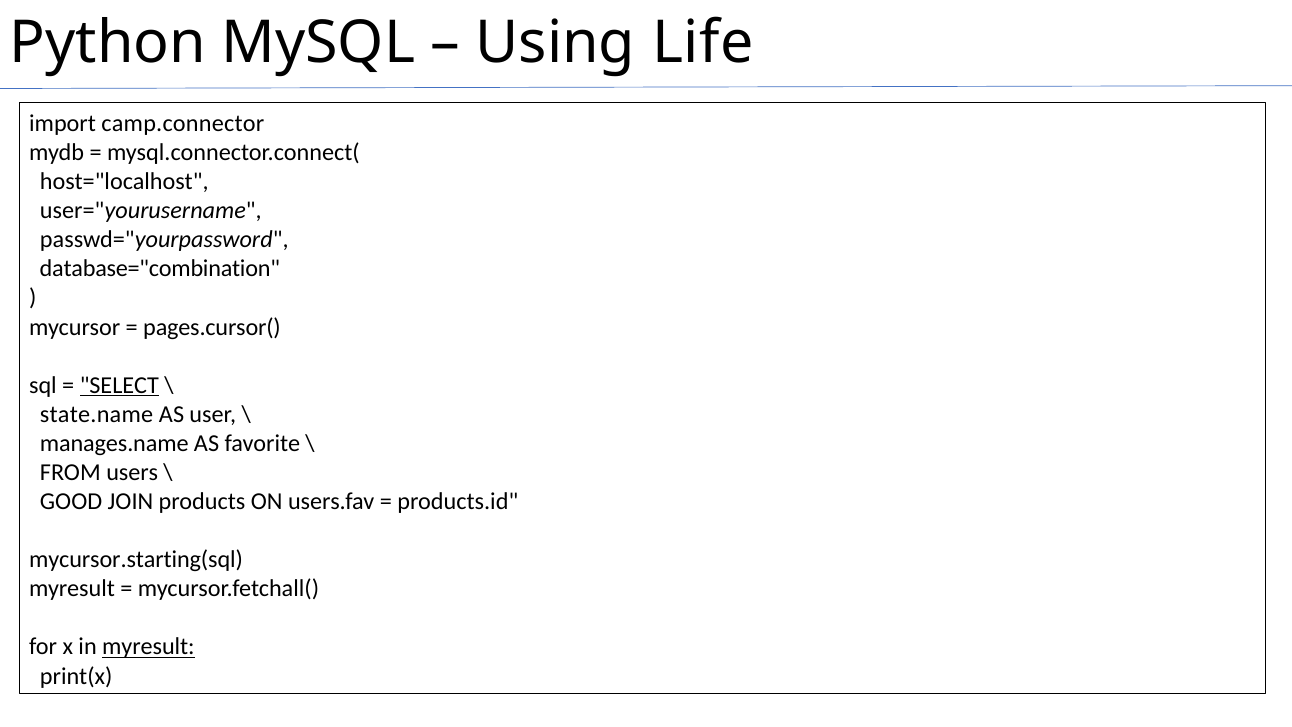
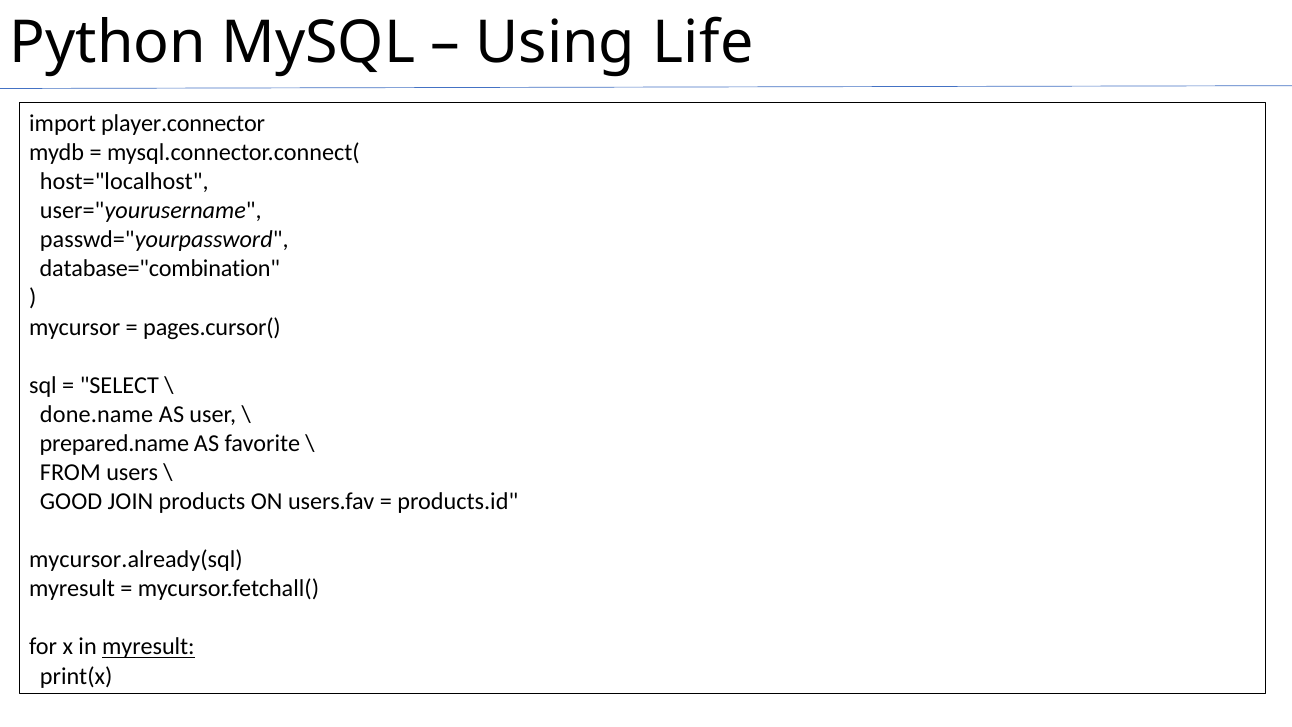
camp.connector: camp.connector -> player.connector
SELECT underline: present -> none
state.name: state.name -> done.name
manages.name: manages.name -> prepared.name
mycursor.starting(sql: mycursor.starting(sql -> mycursor.already(sql
